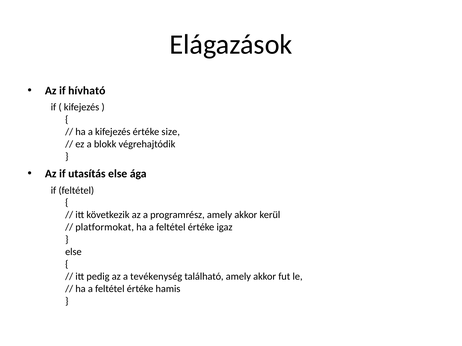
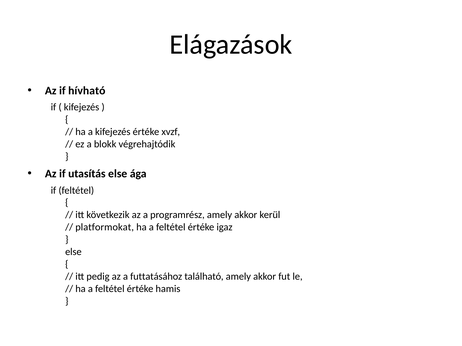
size: size -> xvzf
tevékenység: tevékenység -> futtatásához
